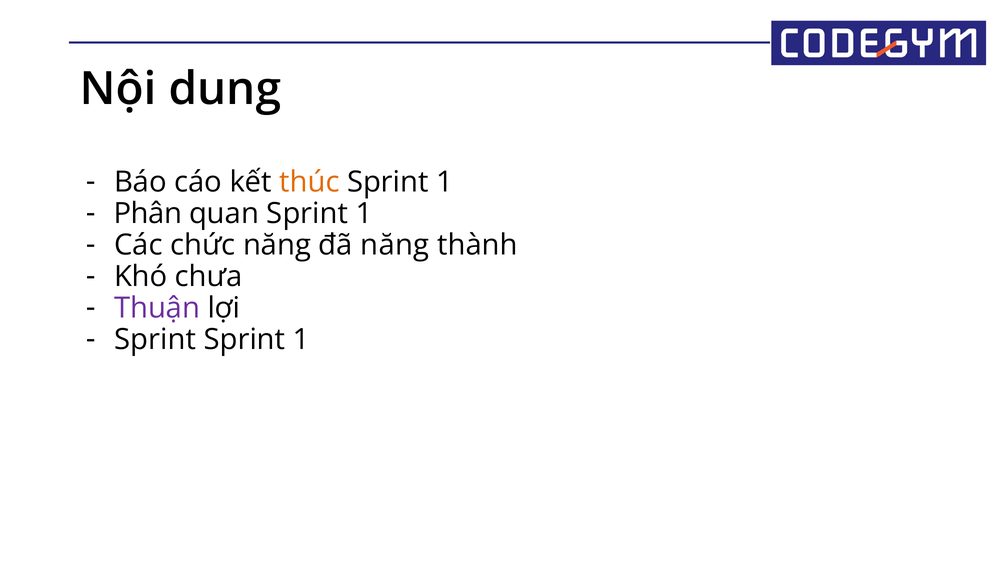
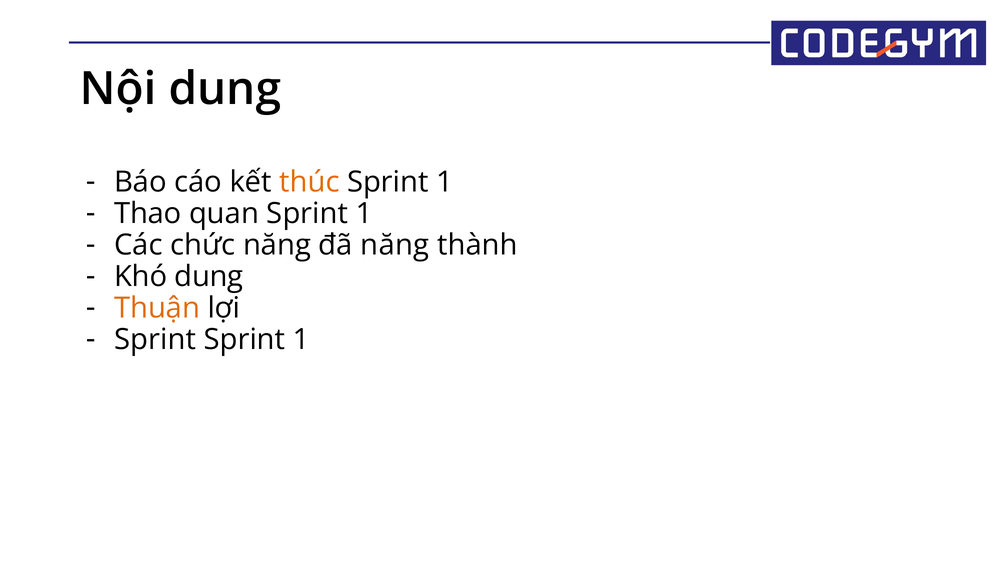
Phân: Phân -> Thao
Khó chưa: chưa -> dung
Thuận colour: purple -> orange
